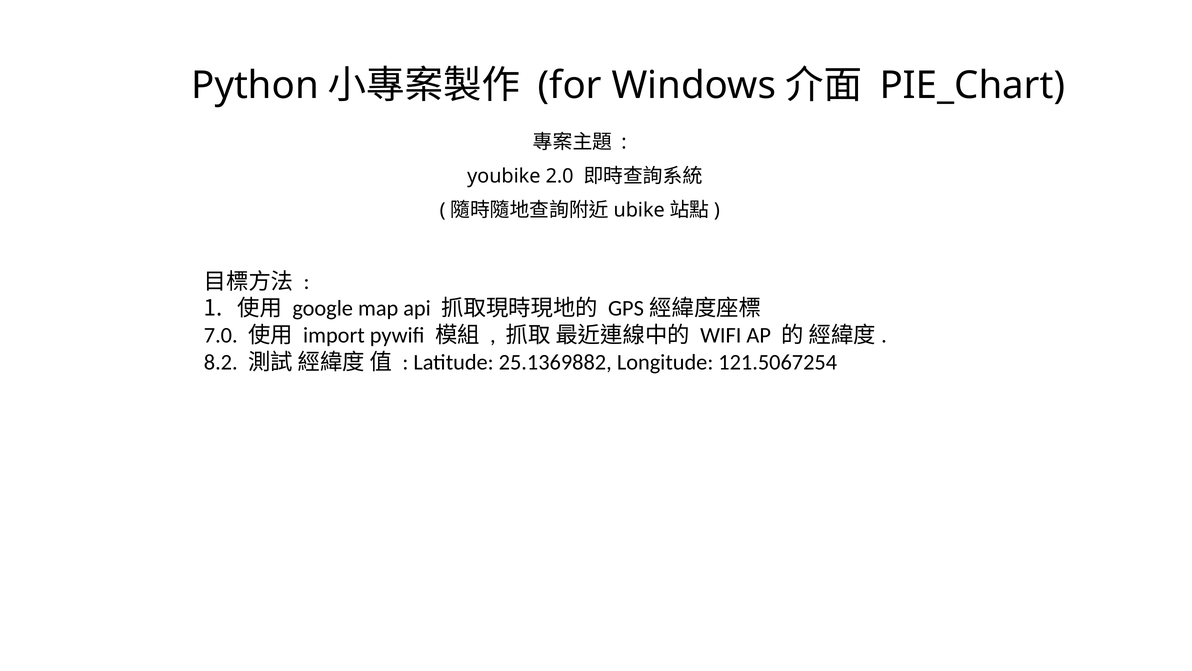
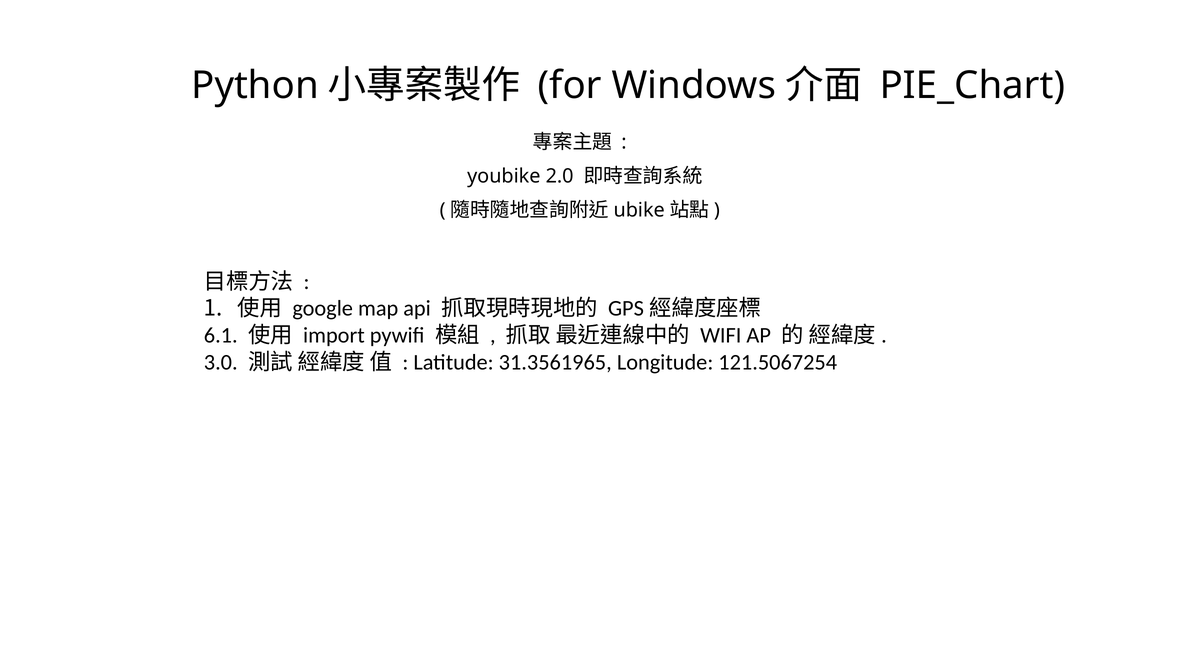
7.0: 7.0 -> 6.1
8.2: 8.2 -> 3.0
25.1369882: 25.1369882 -> 31.3561965
